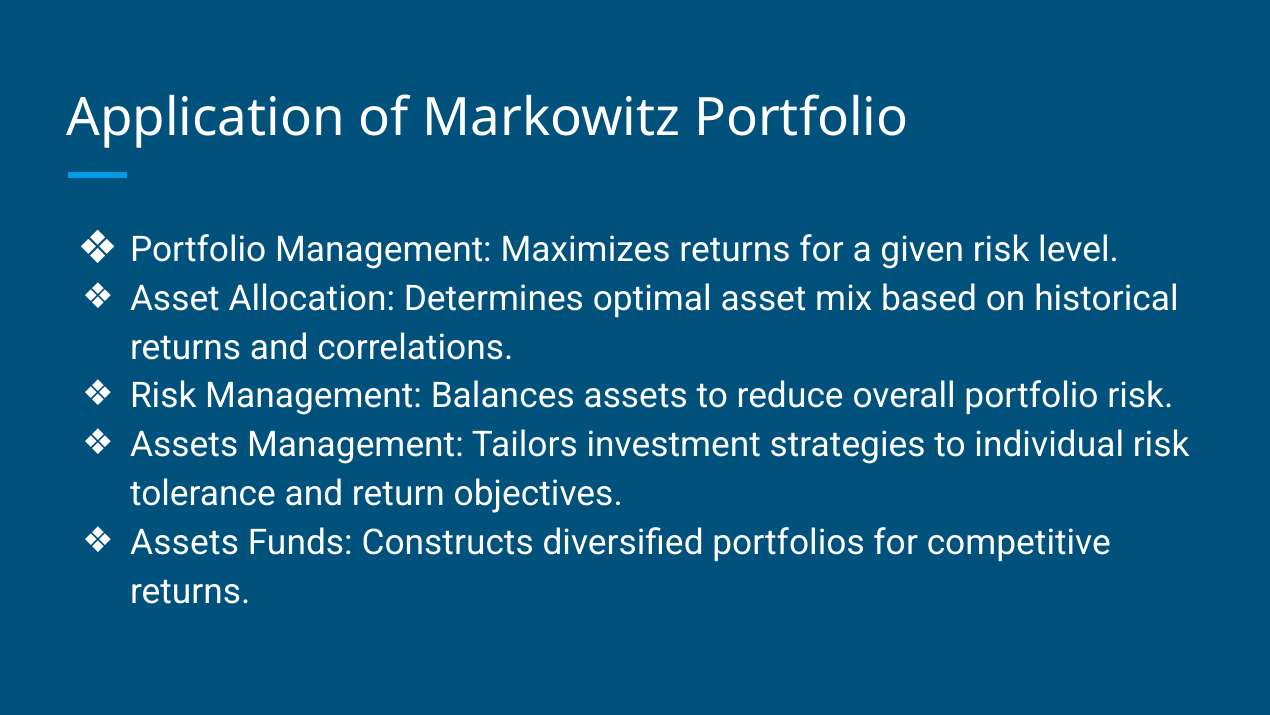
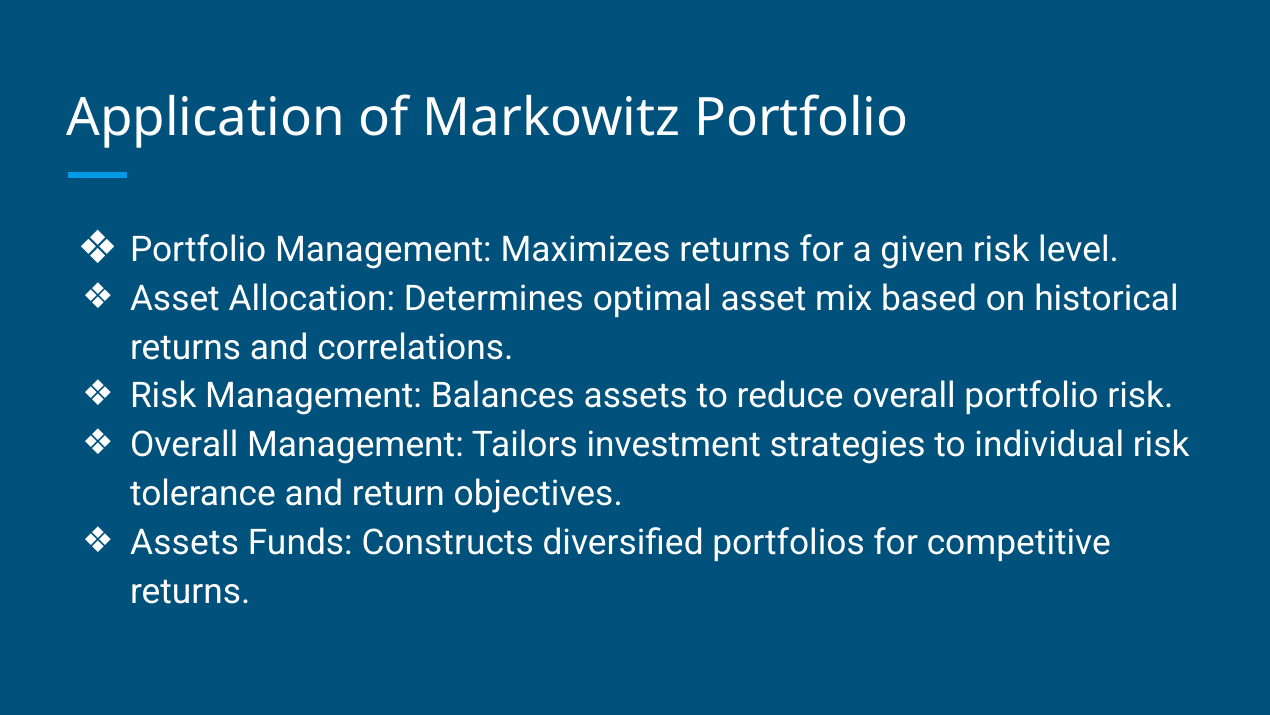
Assets at (184, 445): Assets -> Overall
